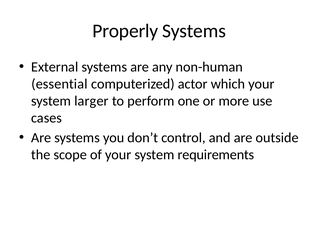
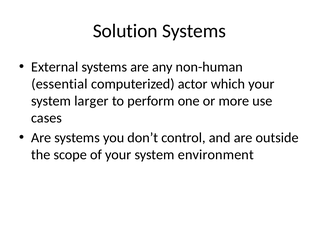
Properly: Properly -> Solution
requirements: requirements -> environment
